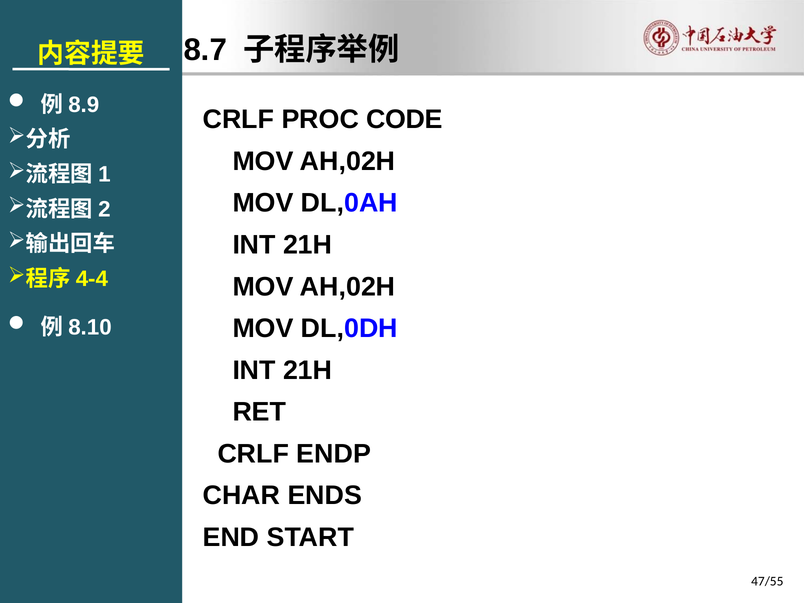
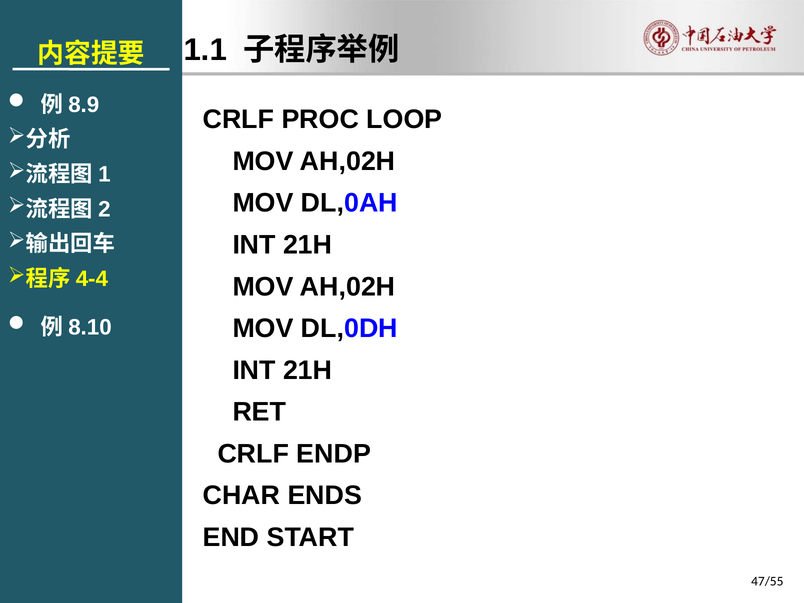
8.7: 8.7 -> 1.1
CODE: CODE -> LOOP
